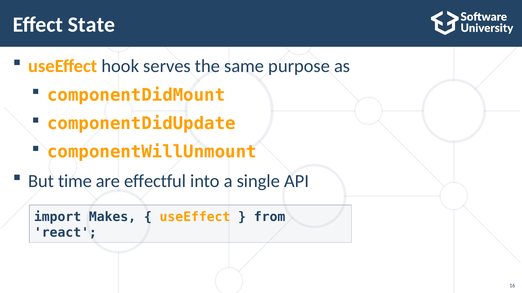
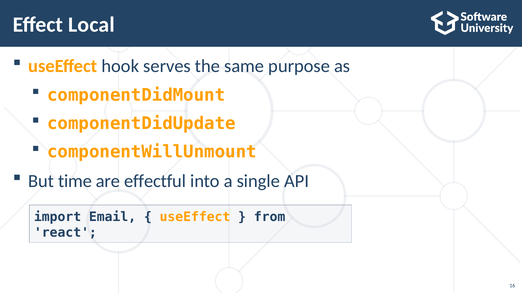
State: State -> Local
Makes: Makes -> Email
